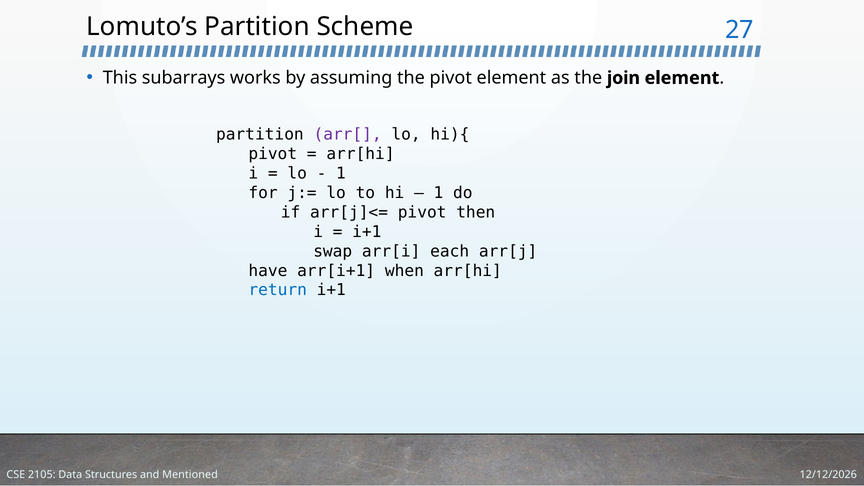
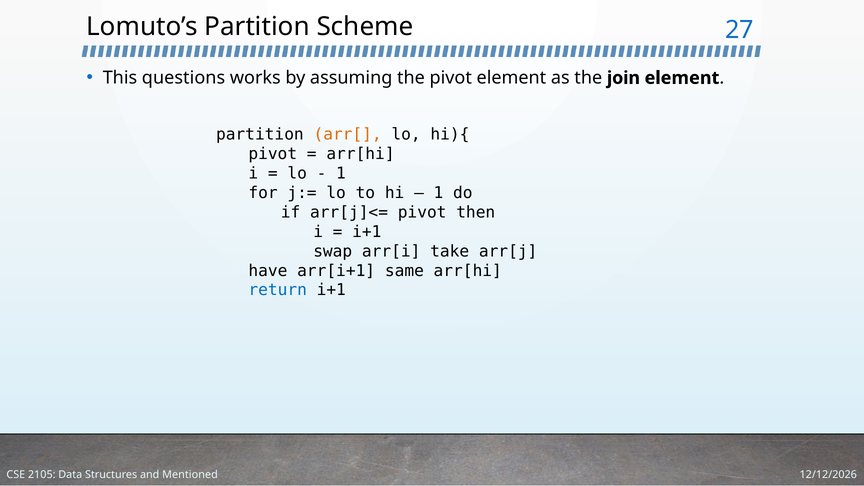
subarrays: subarrays -> questions
arr[ colour: purple -> orange
each: each -> take
when: when -> same
